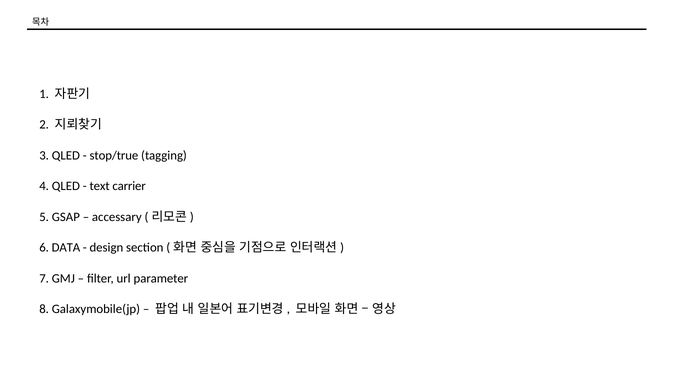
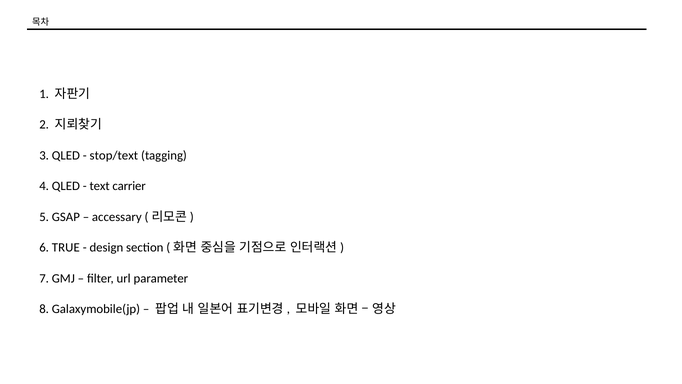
stop/true: stop/true -> stop/text
DATA: DATA -> TRUE
